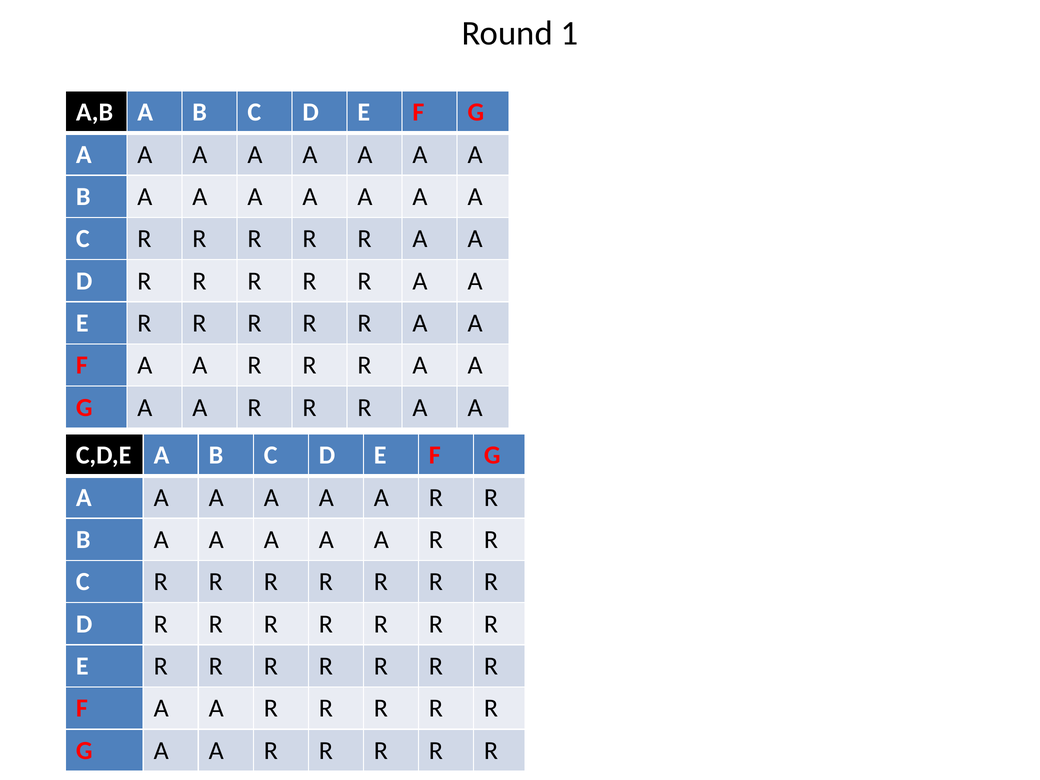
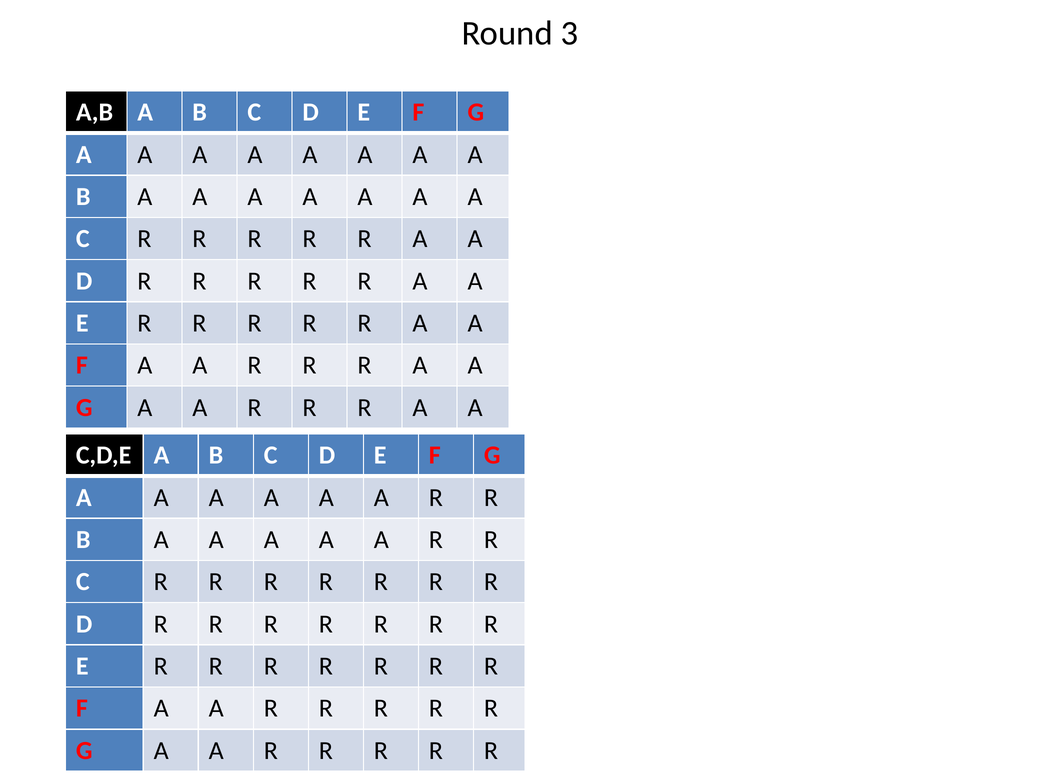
1: 1 -> 3
